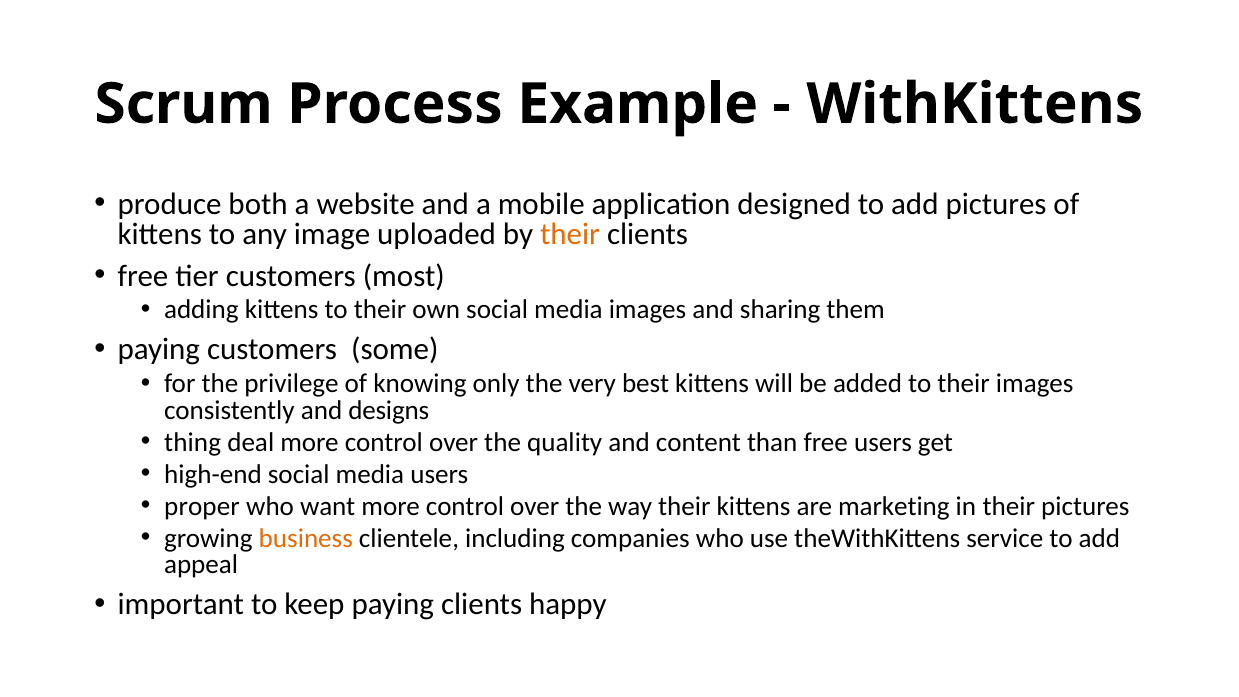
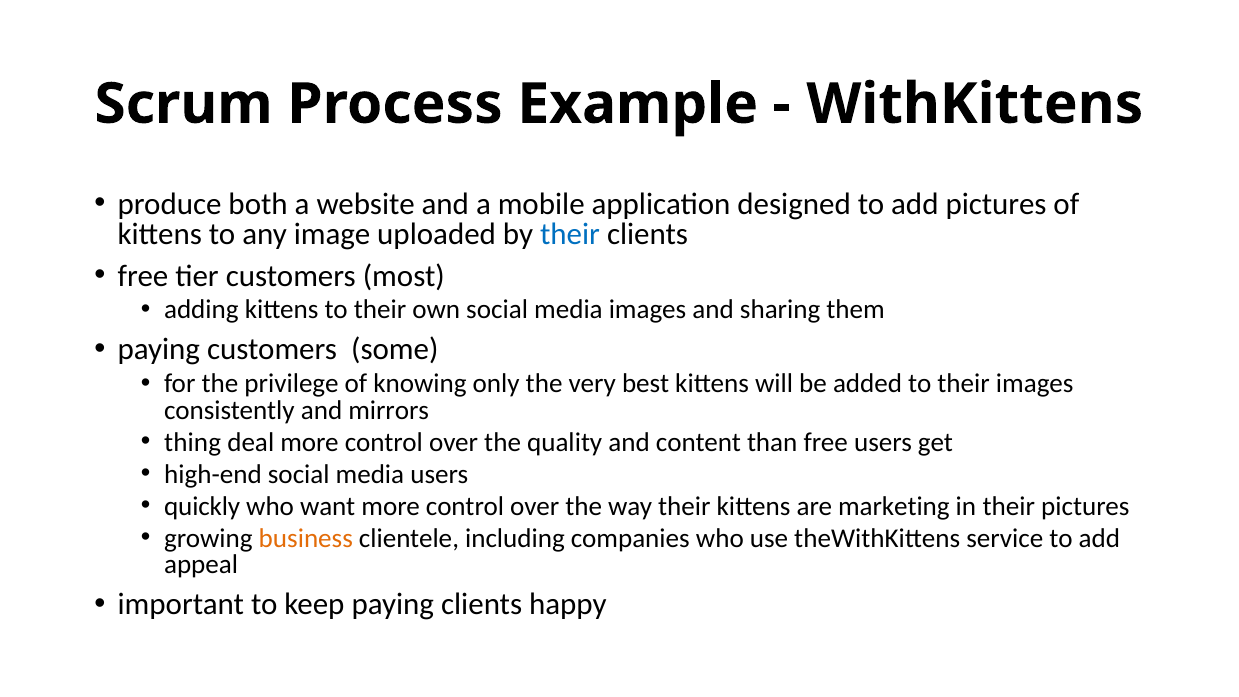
their at (570, 234) colour: orange -> blue
designs: designs -> mirrors
proper: proper -> quickly
